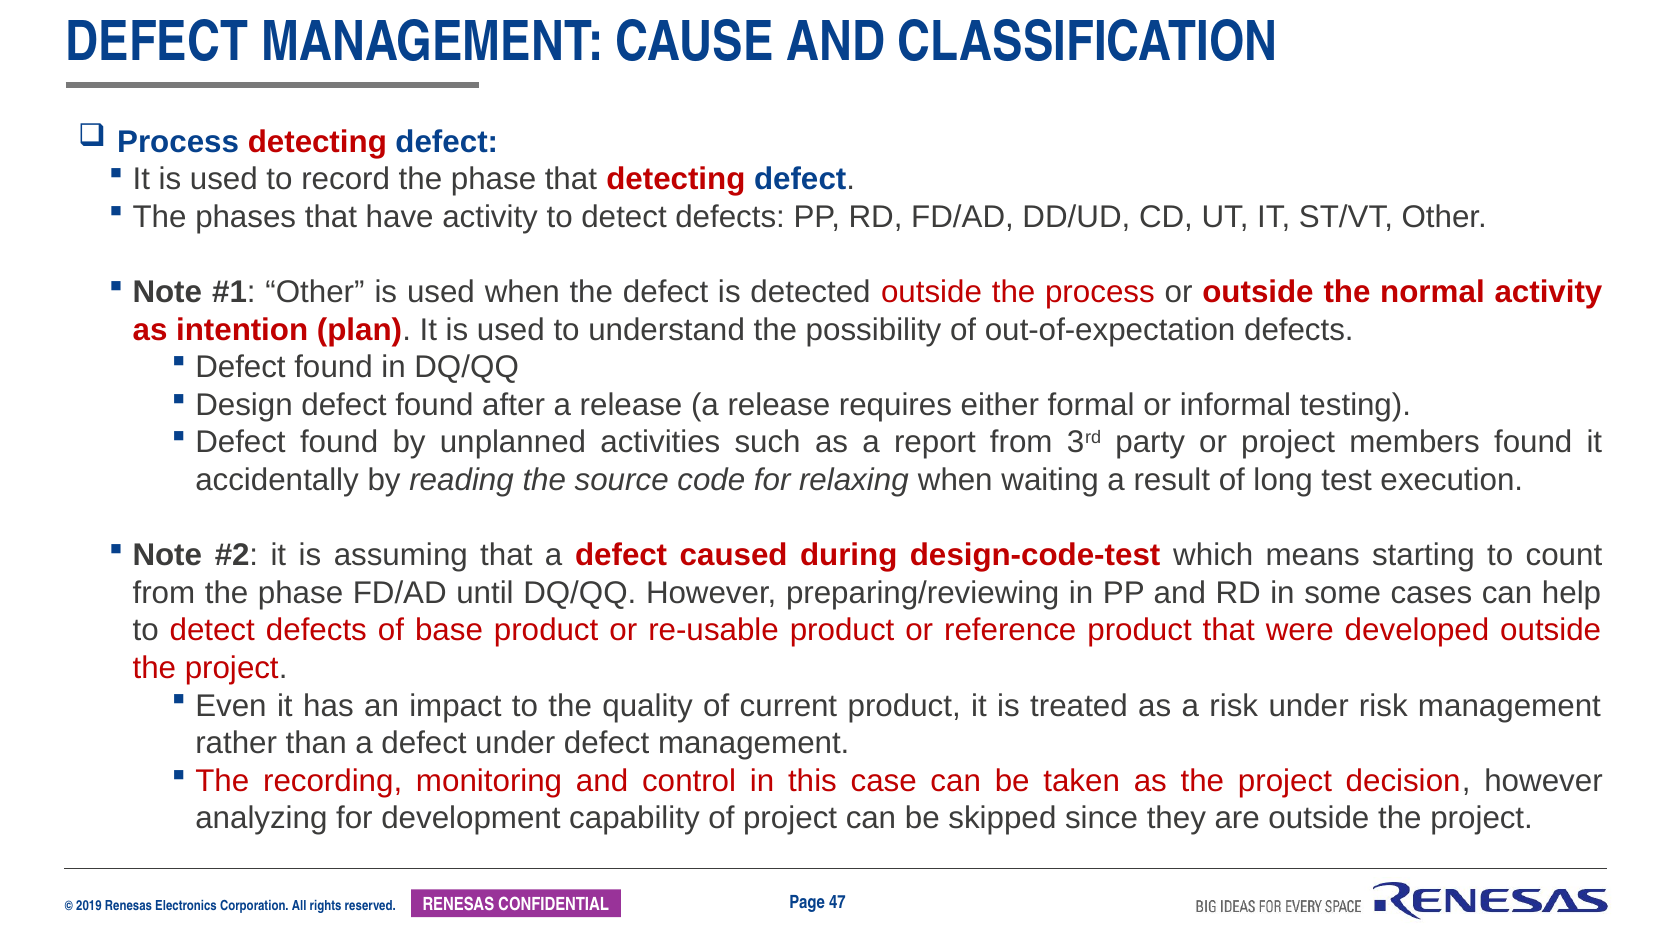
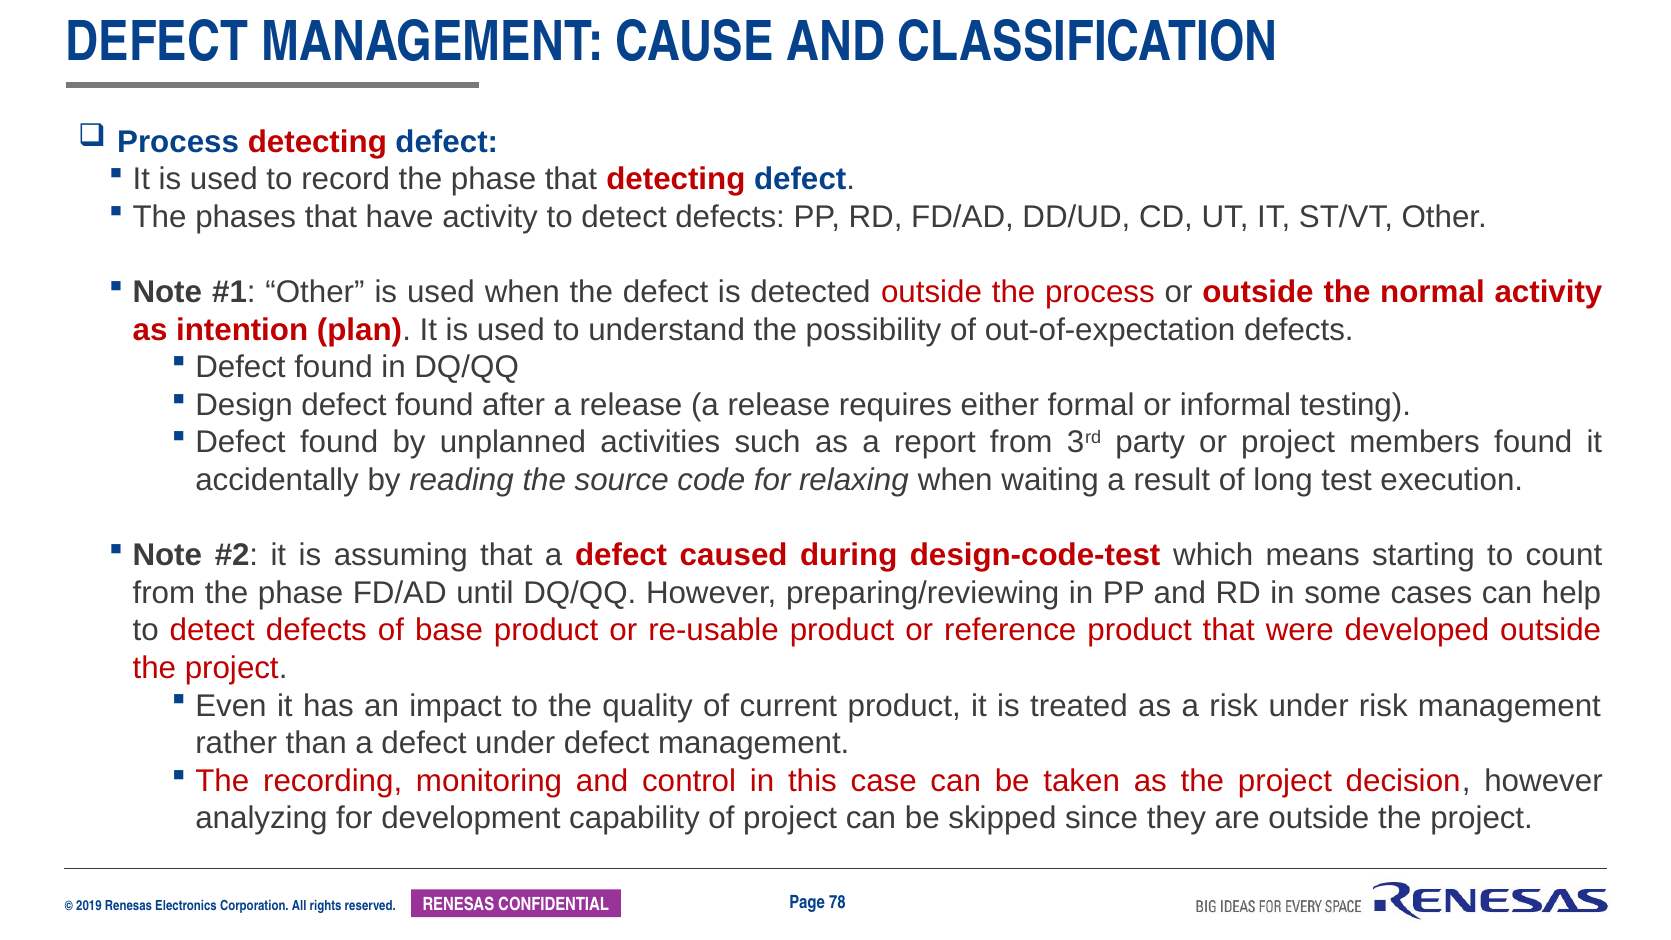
47: 47 -> 78
